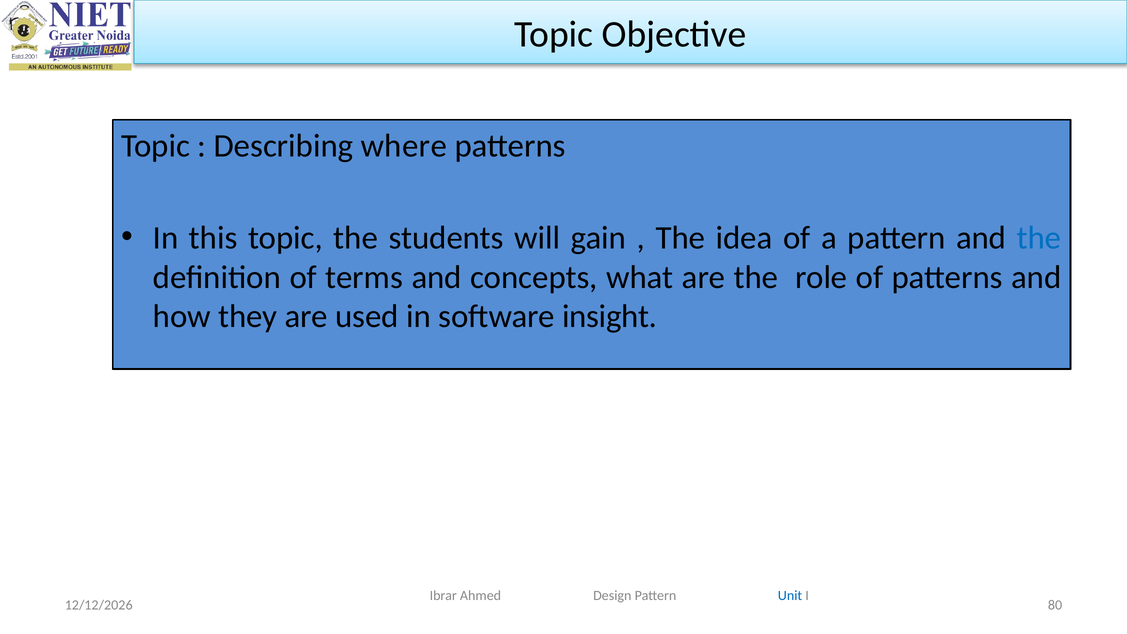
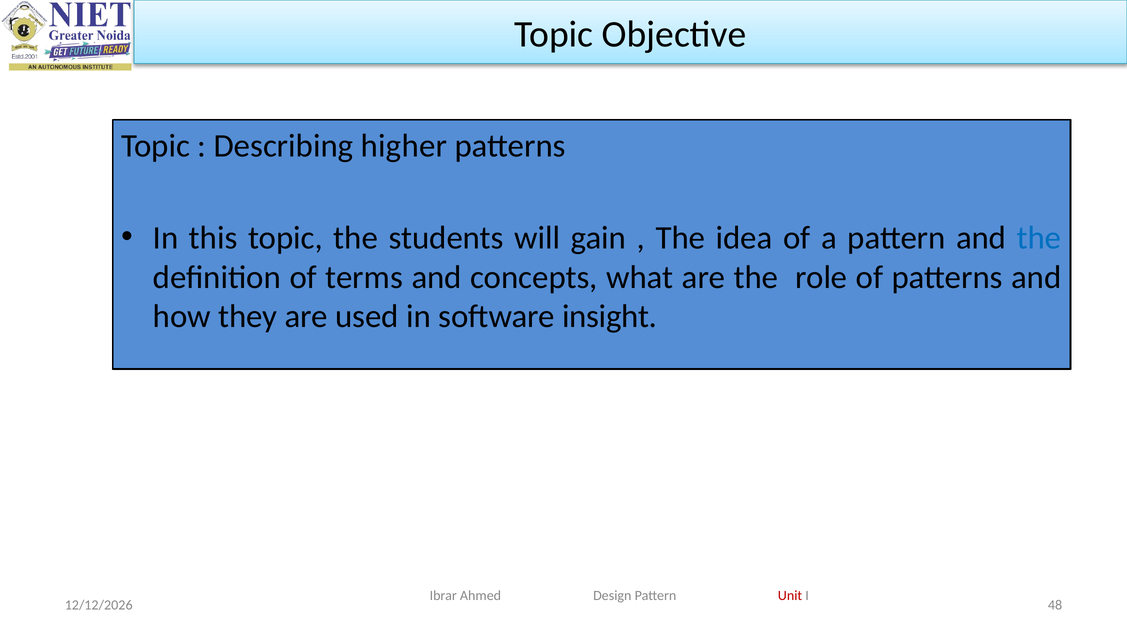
where: where -> higher
Unit colour: blue -> red
80: 80 -> 48
